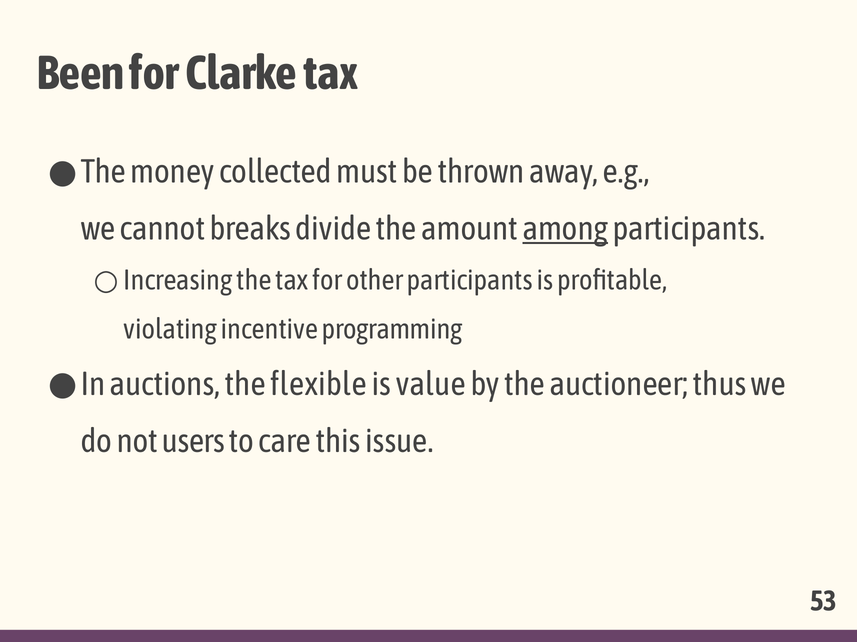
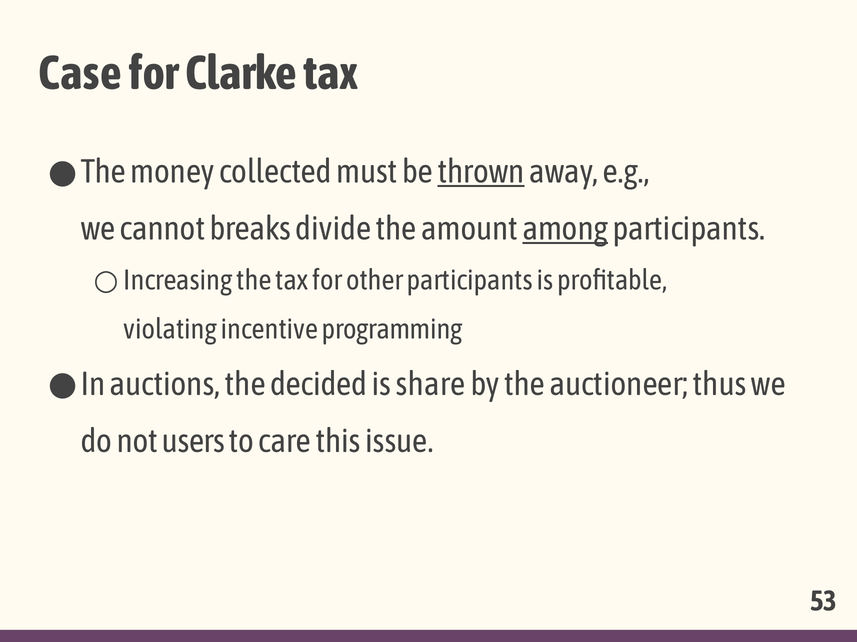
Been: Been -> Case
thrown underline: none -> present
flexible: flexible -> decided
value: value -> share
